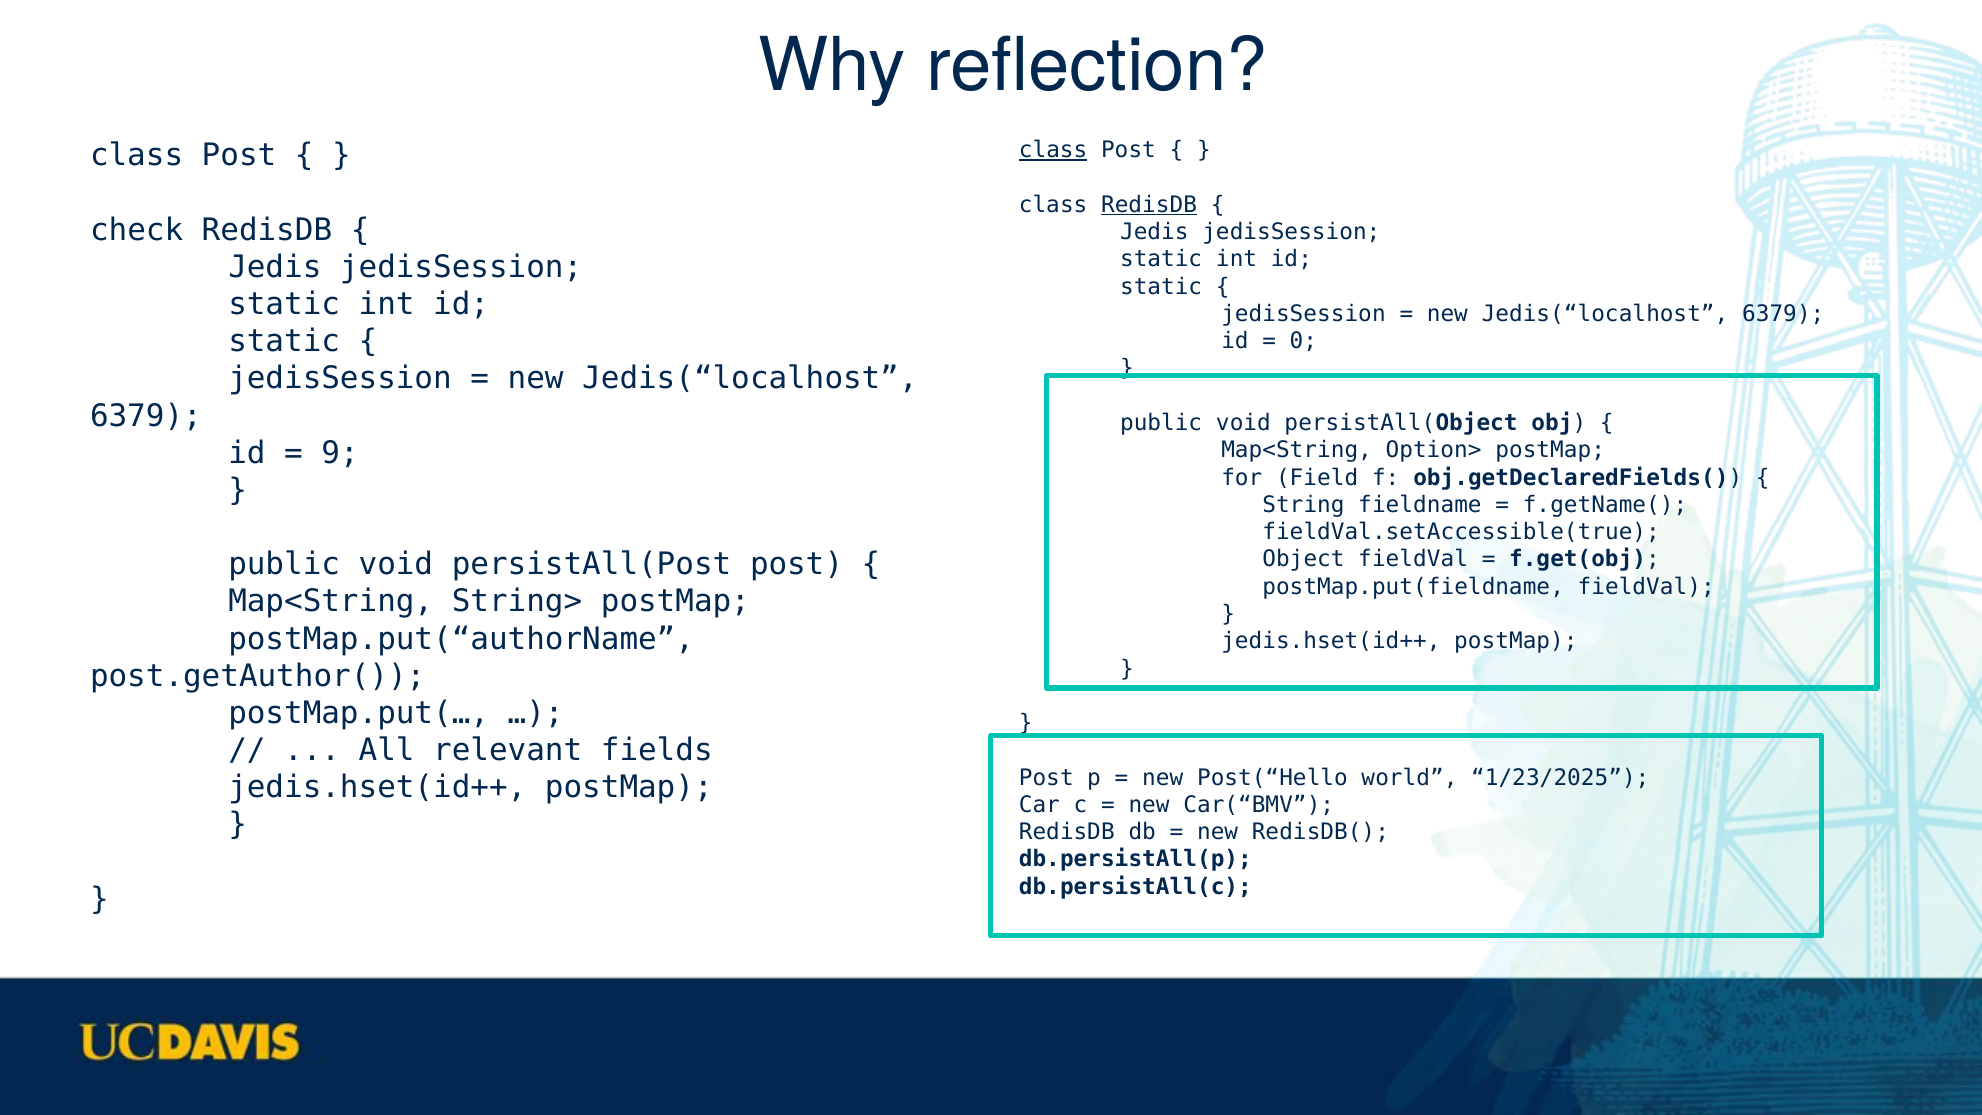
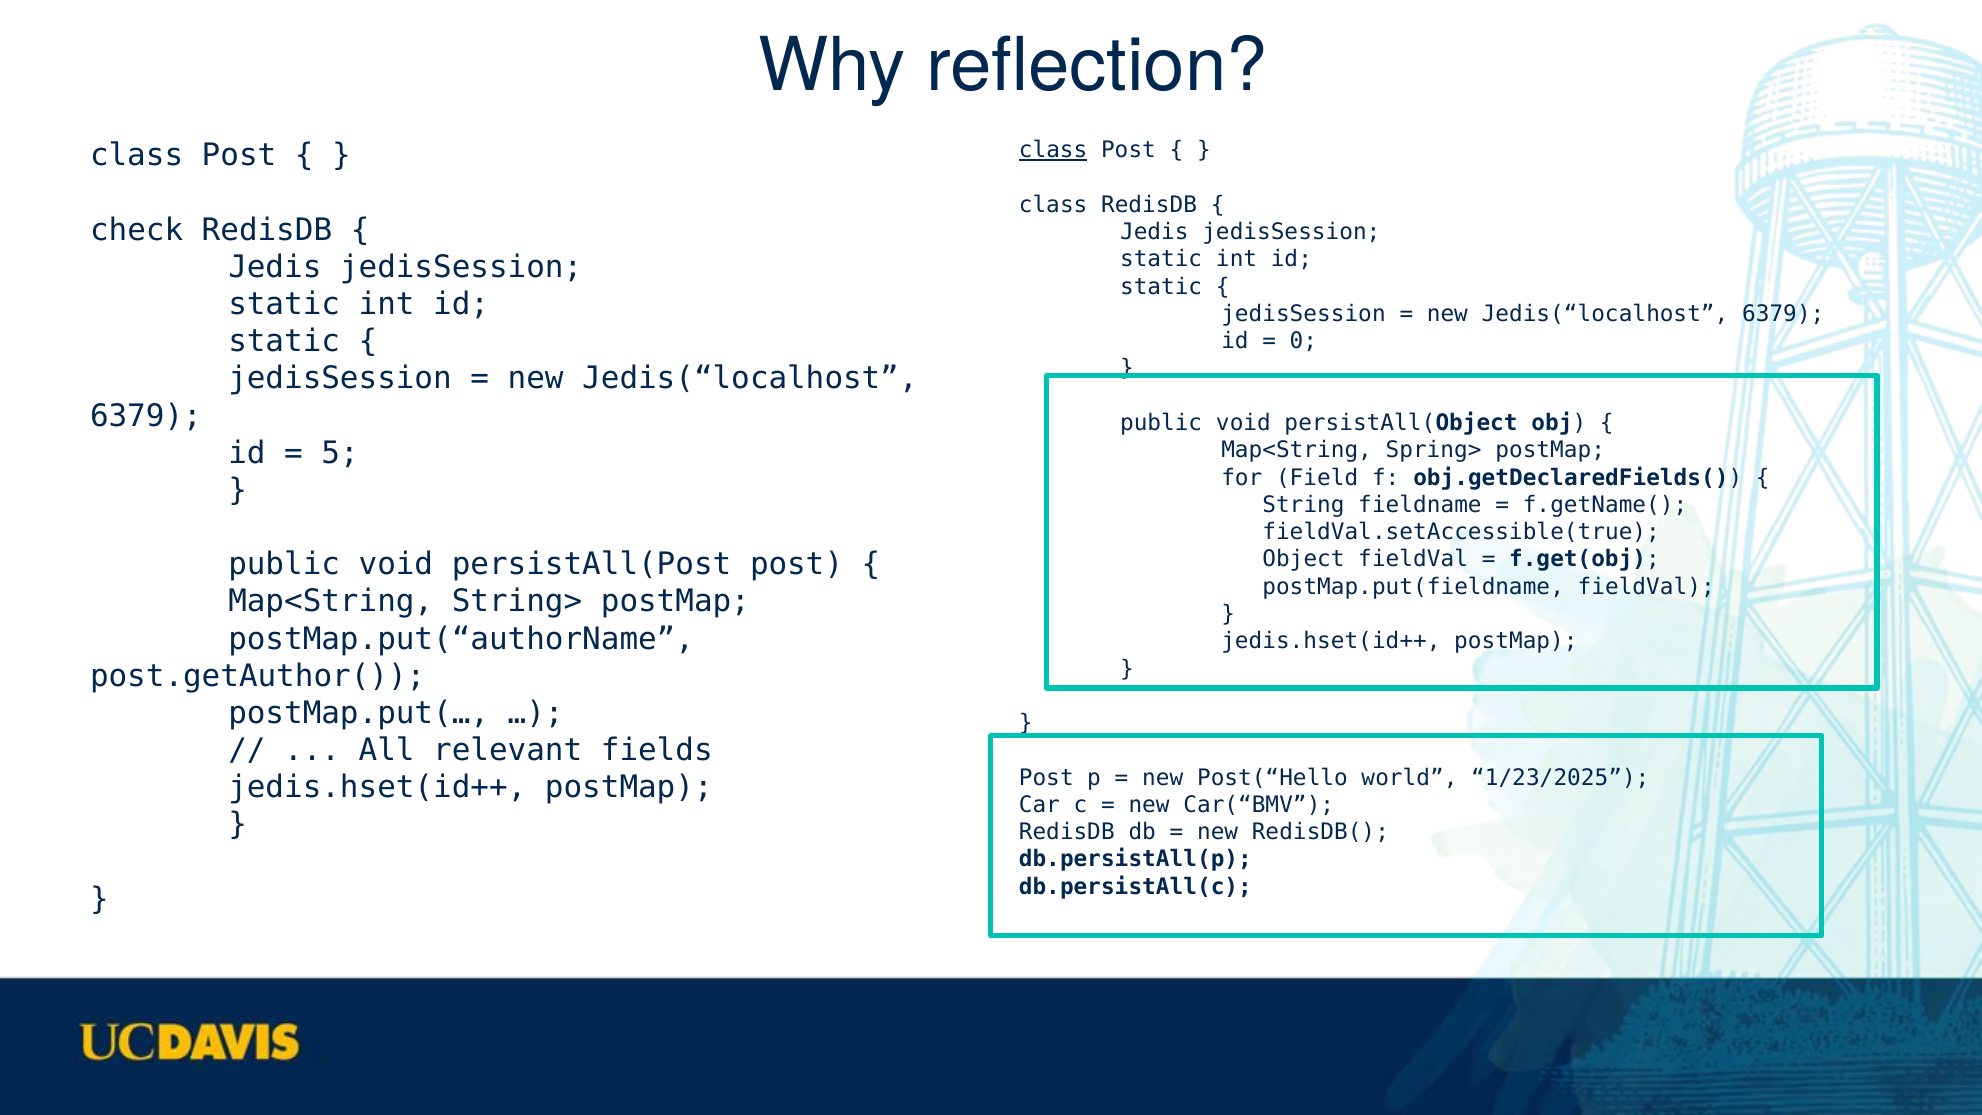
RedisDB at (1149, 205) underline: present -> none
9: 9 -> 5
Option>: Option> -> Spring>
